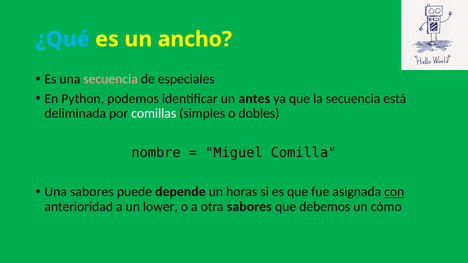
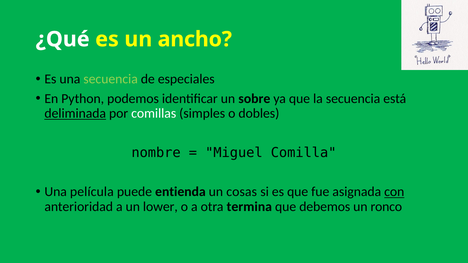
¿Qué colour: light blue -> white
secuencia at (111, 79) colour: pink -> light green
antes: antes -> sobre
deliminada underline: none -> present
Una sabores: sabores -> película
depende: depende -> entienda
horas: horas -> cosas
otra sabores: sabores -> termina
cómo: cómo -> ronco
